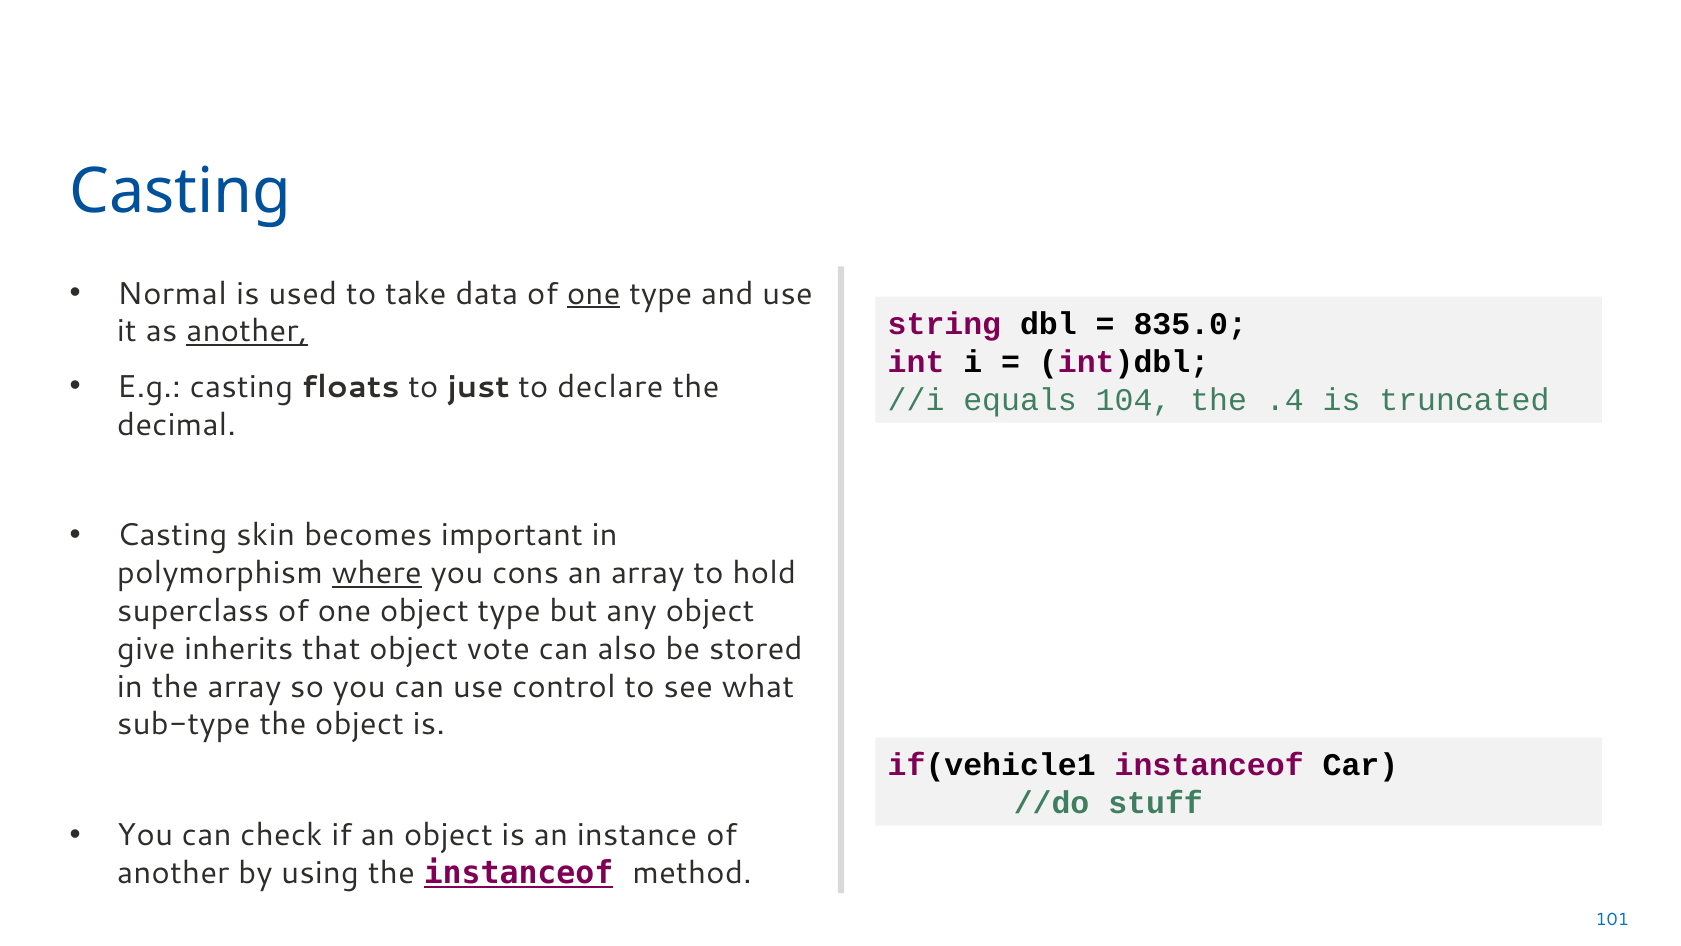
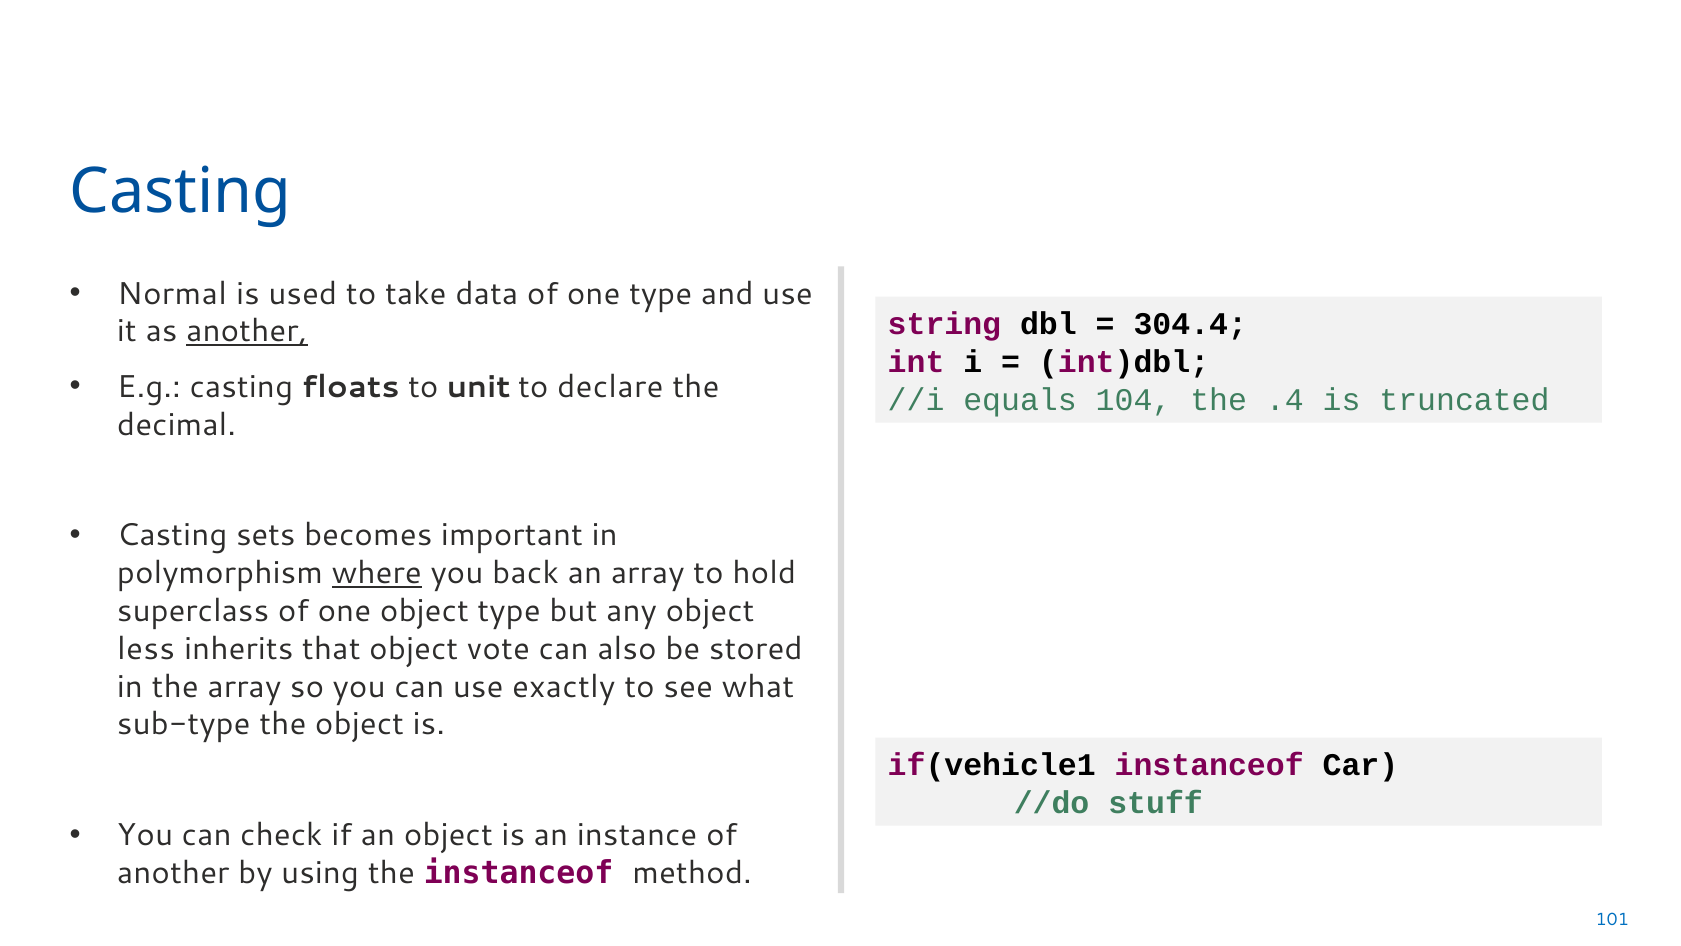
one at (594, 293) underline: present -> none
835.0: 835.0 -> 304.4
just: just -> unit
skin: skin -> sets
cons: cons -> back
give: give -> less
control: control -> exactly
instanceof at (519, 873) underline: present -> none
